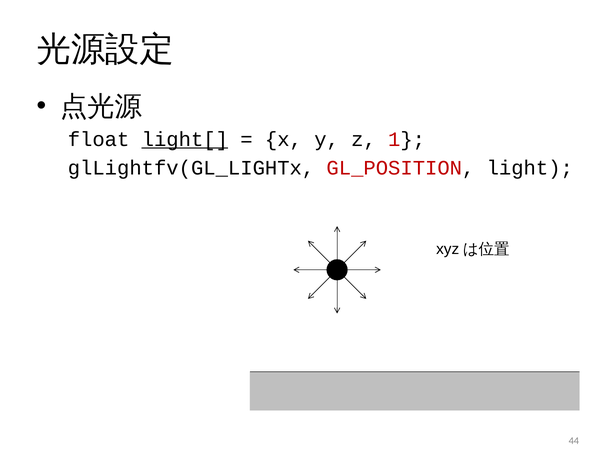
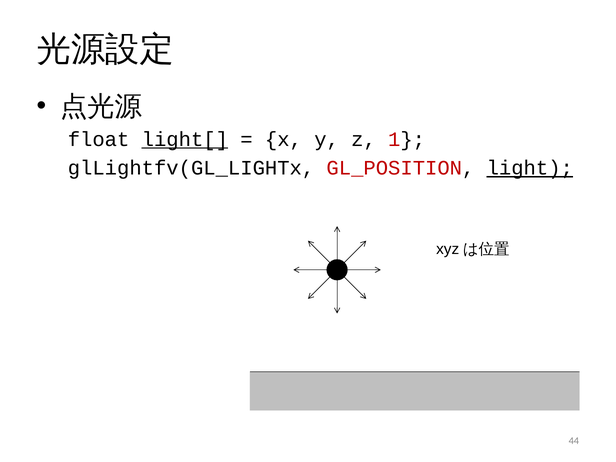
light underline: none -> present
